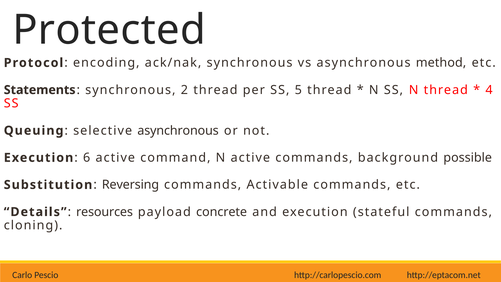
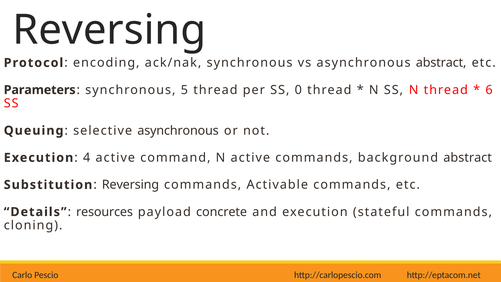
Protected at (109, 30): Protected -> Reversing
asynchronous method: method -> abstract
Statements: Statements -> Parameters
2: 2 -> 5
5: 5 -> 0
4: 4 -> 6
6: 6 -> 4
background possible: possible -> abstract
